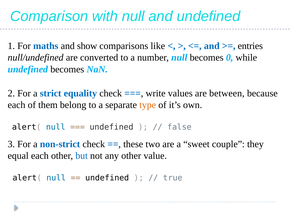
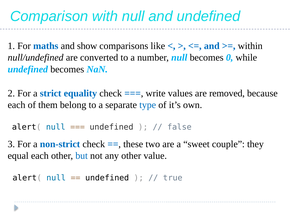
entries: entries -> within
between: between -> removed
type colour: orange -> blue
